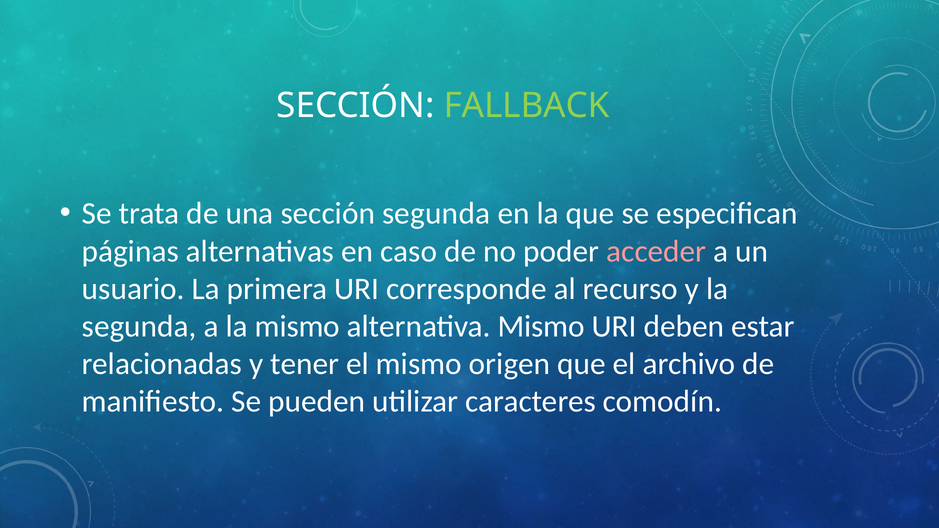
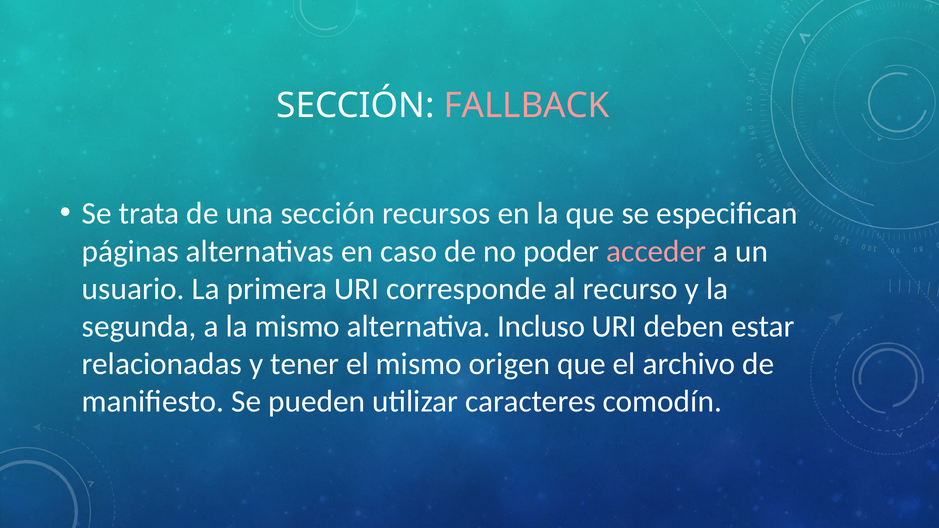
FALLBACK colour: light green -> pink
sección segunda: segunda -> recursos
alternativa Mismo: Mismo -> Incluso
